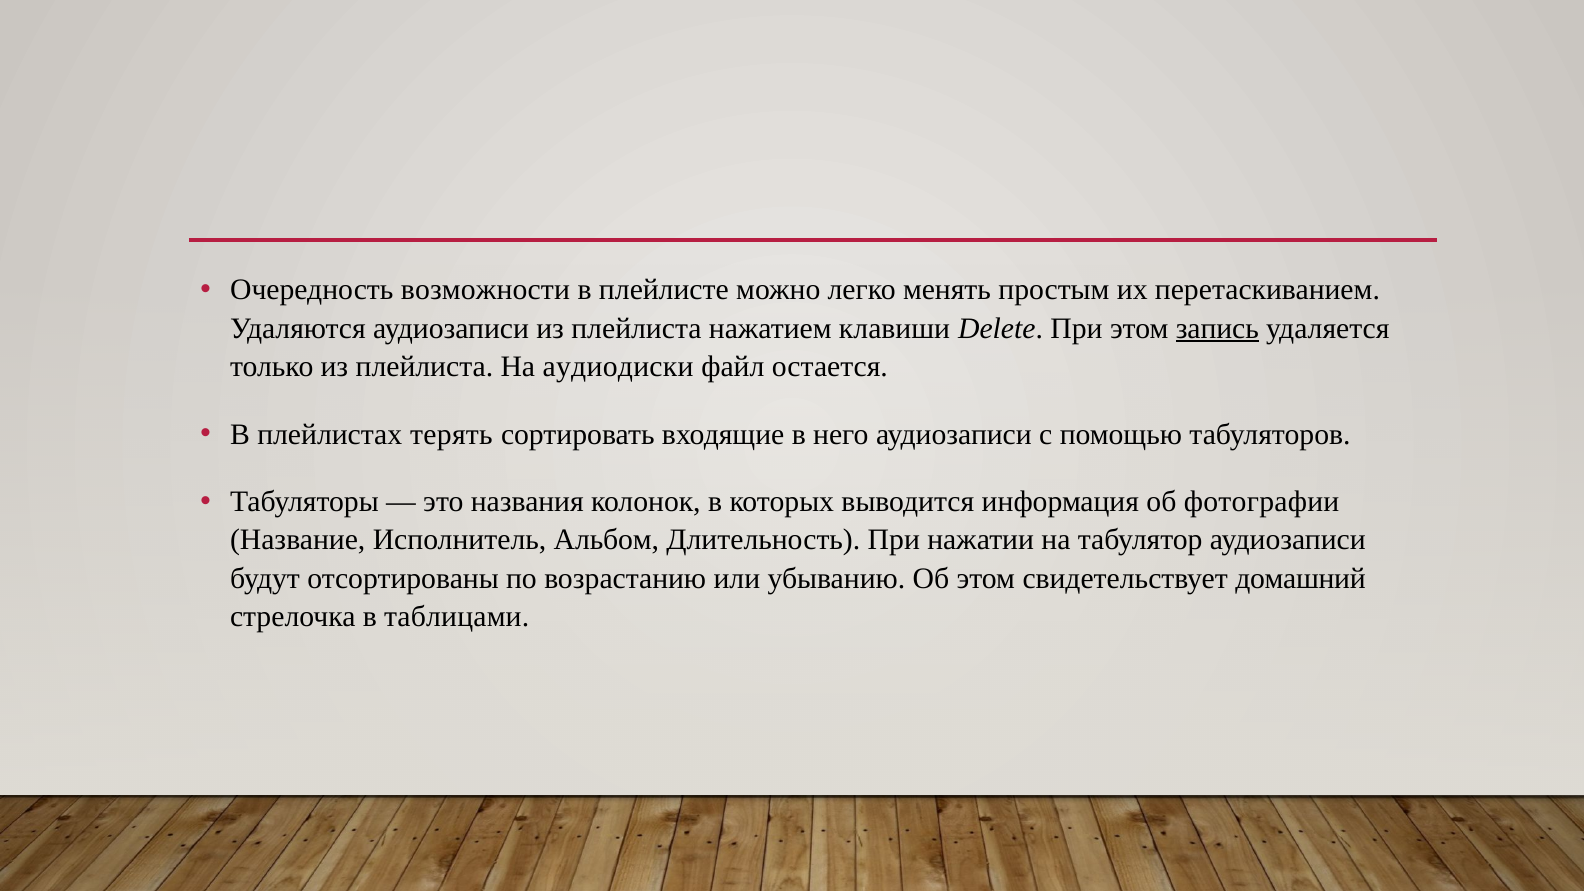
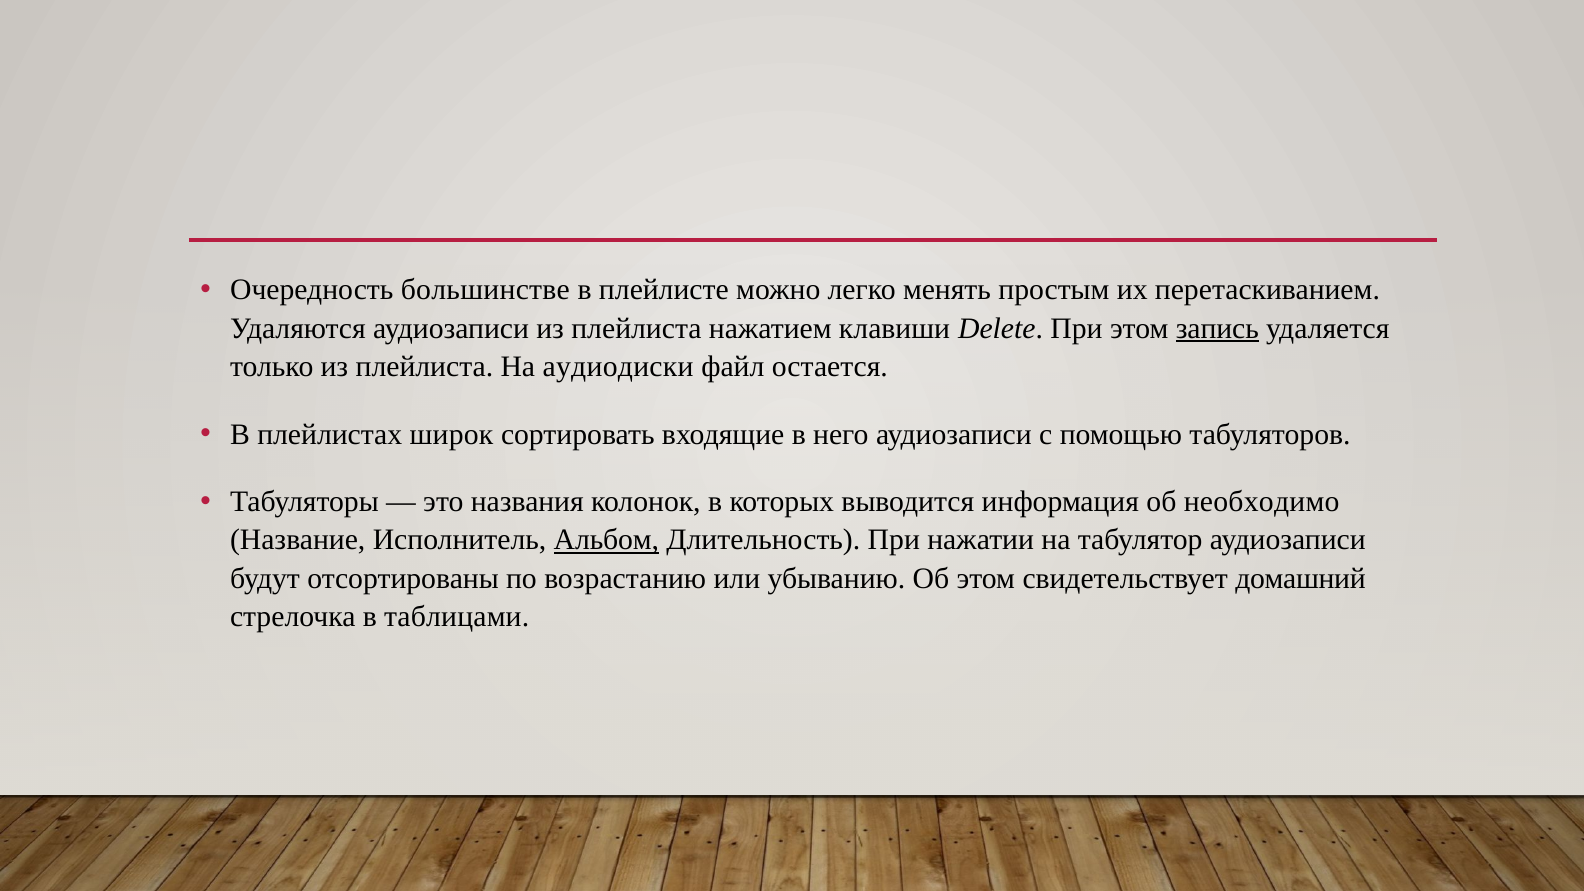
возможности: возможности -> большинстве
терять: терять -> широк
фотографии: фотографии -> необходимо
Альбом underline: none -> present
